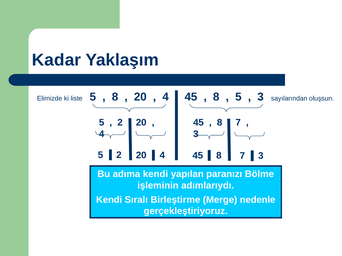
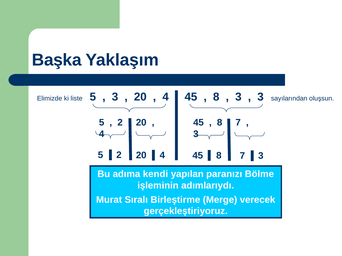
Kadar: Kadar -> Başka
8 at (115, 97): 8 -> 3
5 at (238, 97): 5 -> 3
Kendi at (109, 200): Kendi -> Murat
nedenle: nedenle -> verecek
